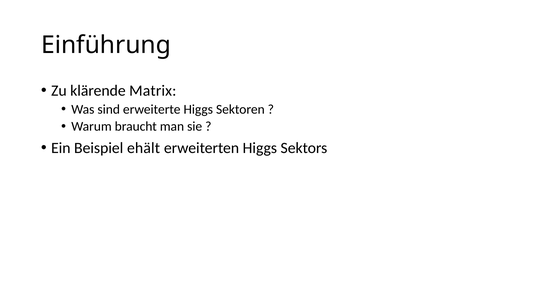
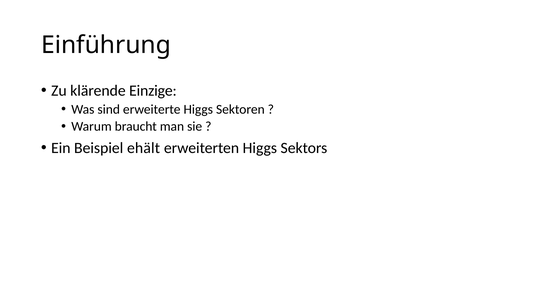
Matrix: Matrix -> Einzige
